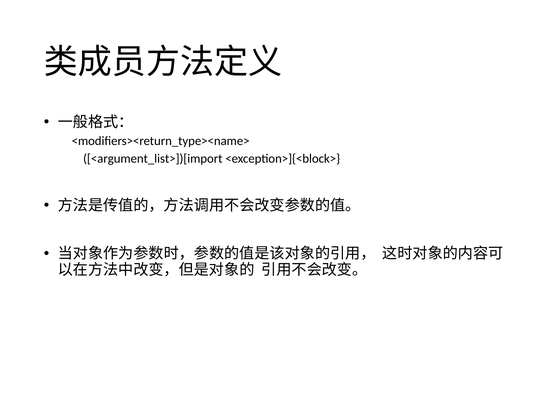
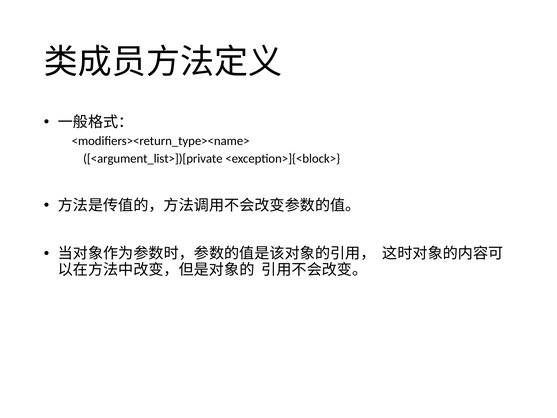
<argument_list>])[import: <argument_list>])[import -> <argument_list>])[private
